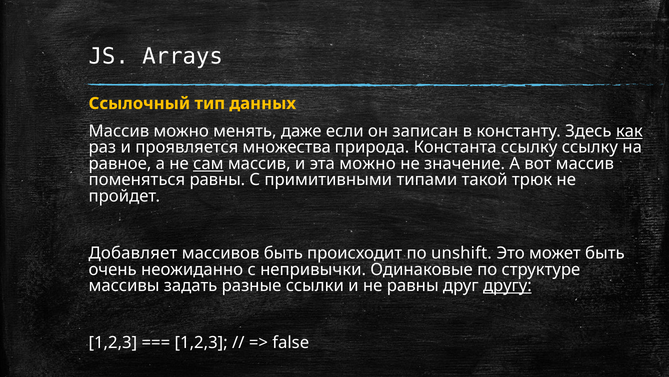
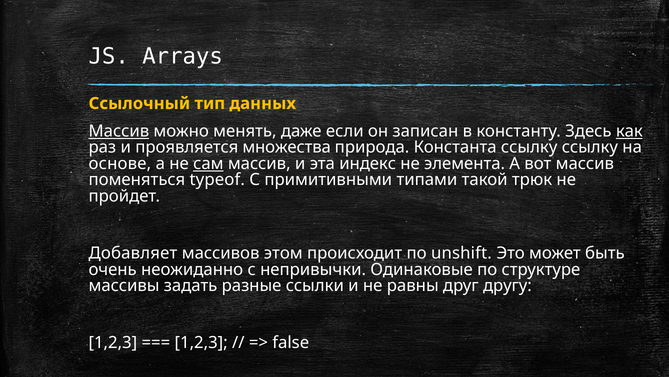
Массив at (119, 131) underline: none -> present
равное: равное -> основе
эта можно: можно -> индекс
значение: значение -> элемента
поменяться равны: равны -> typeof
массивов быть: быть -> этом
другу underline: present -> none
